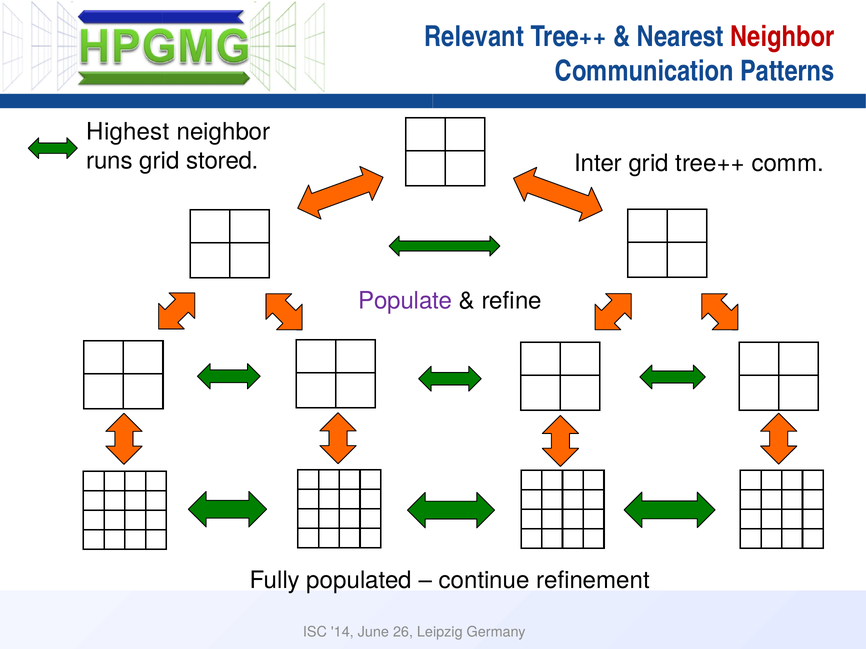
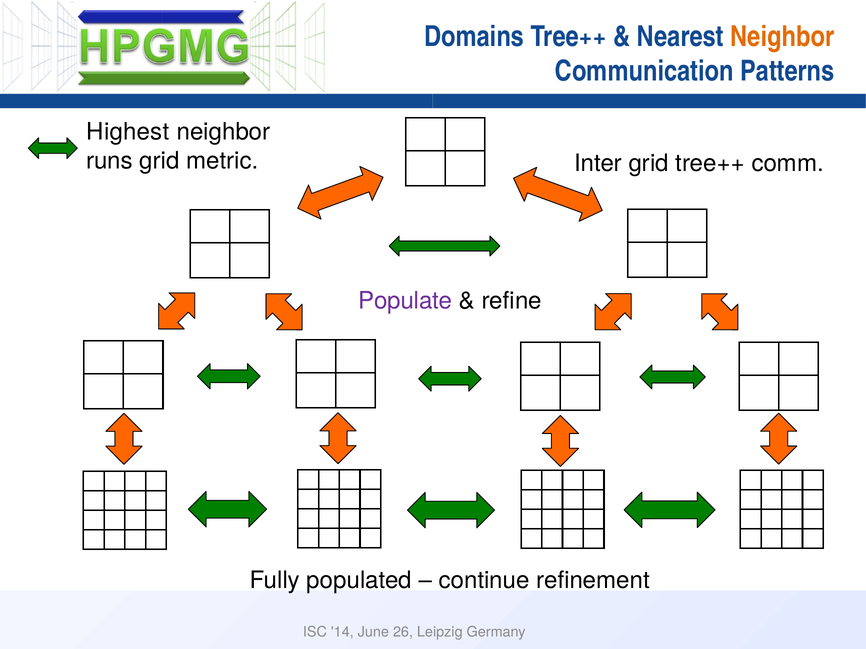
Relevant: Relevant -> Domains
Neighbor at (782, 37) colour: red -> orange
stored: stored -> metric
